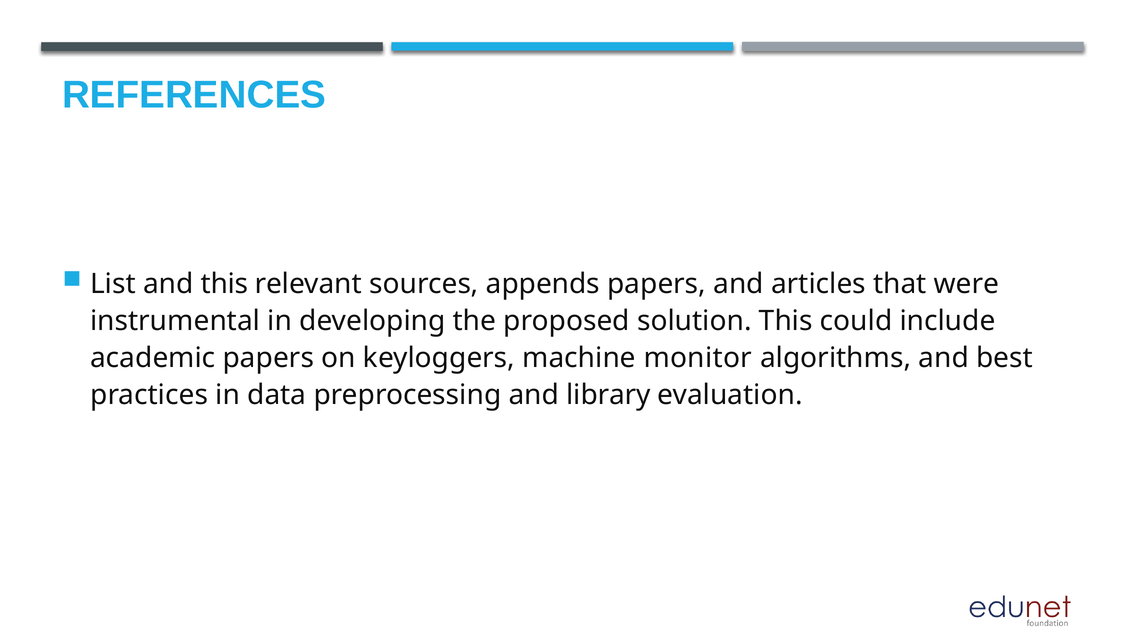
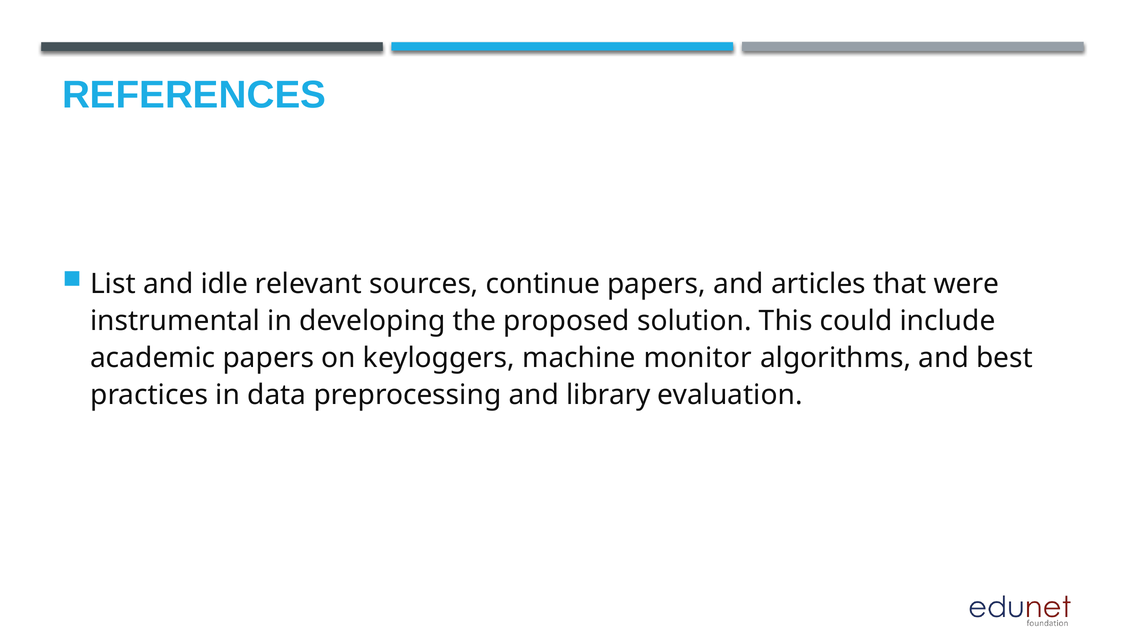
and this: this -> idle
appends: appends -> continue
